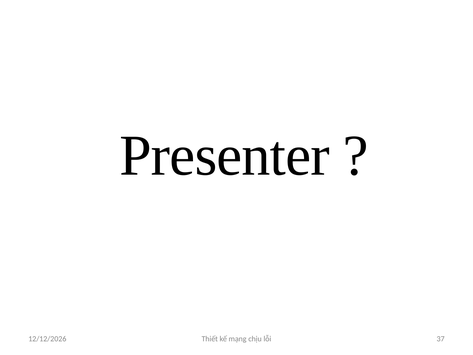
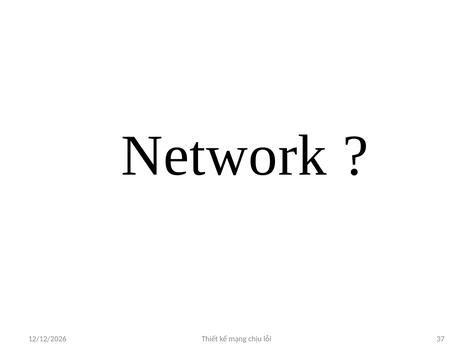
Presenter: Presenter -> Network
